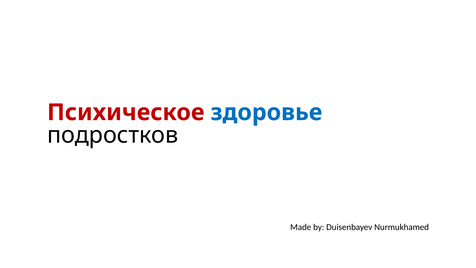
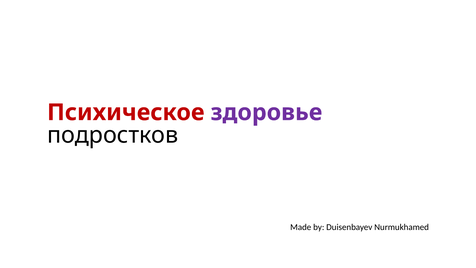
здоровье colour: blue -> purple
